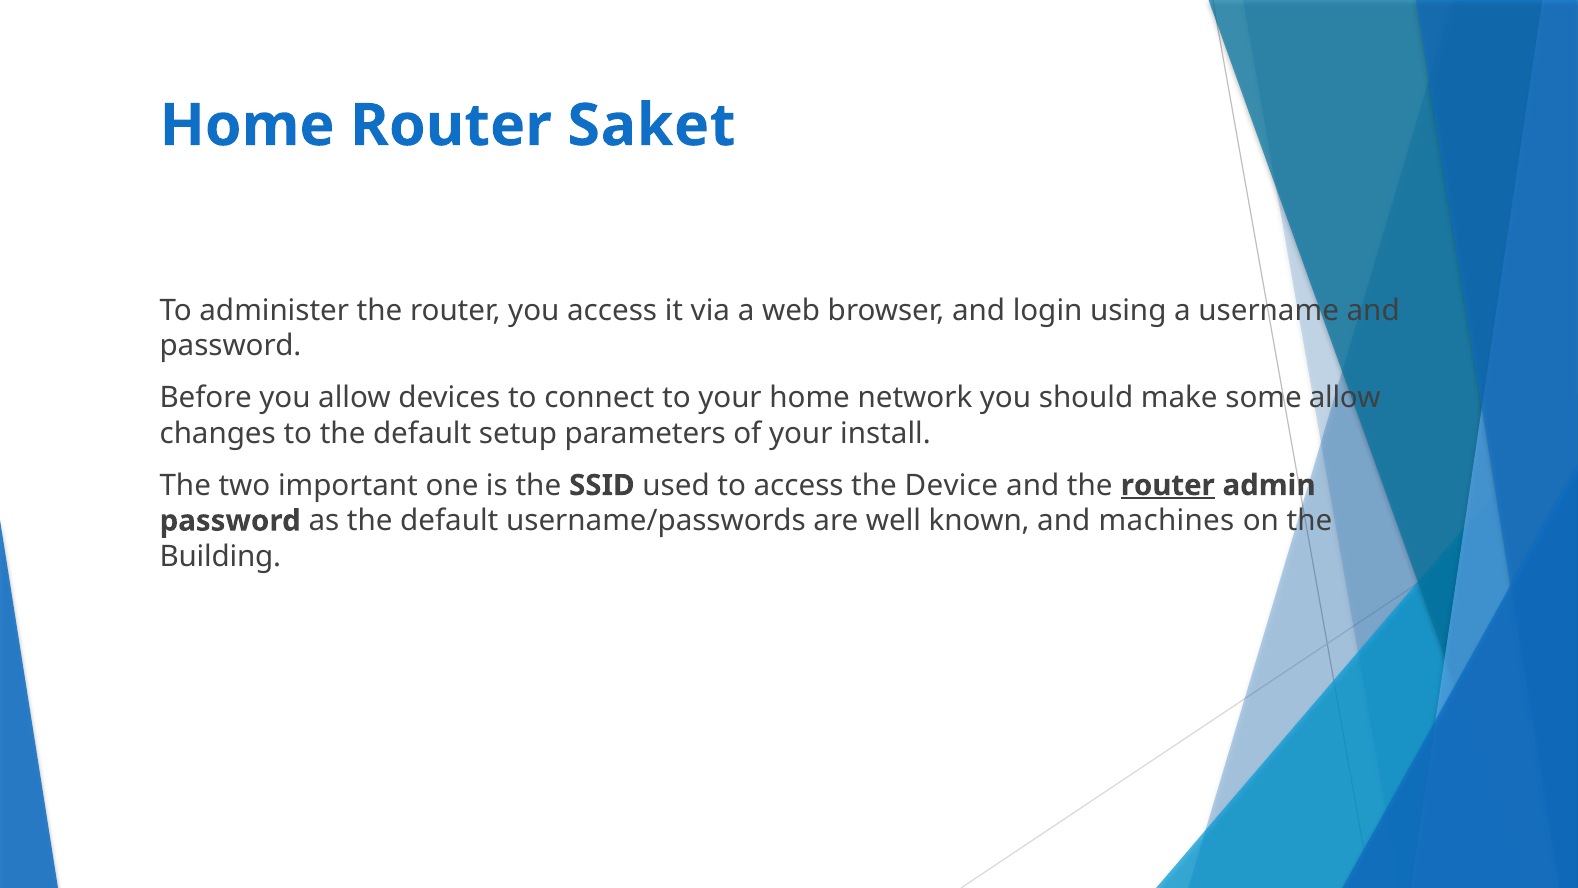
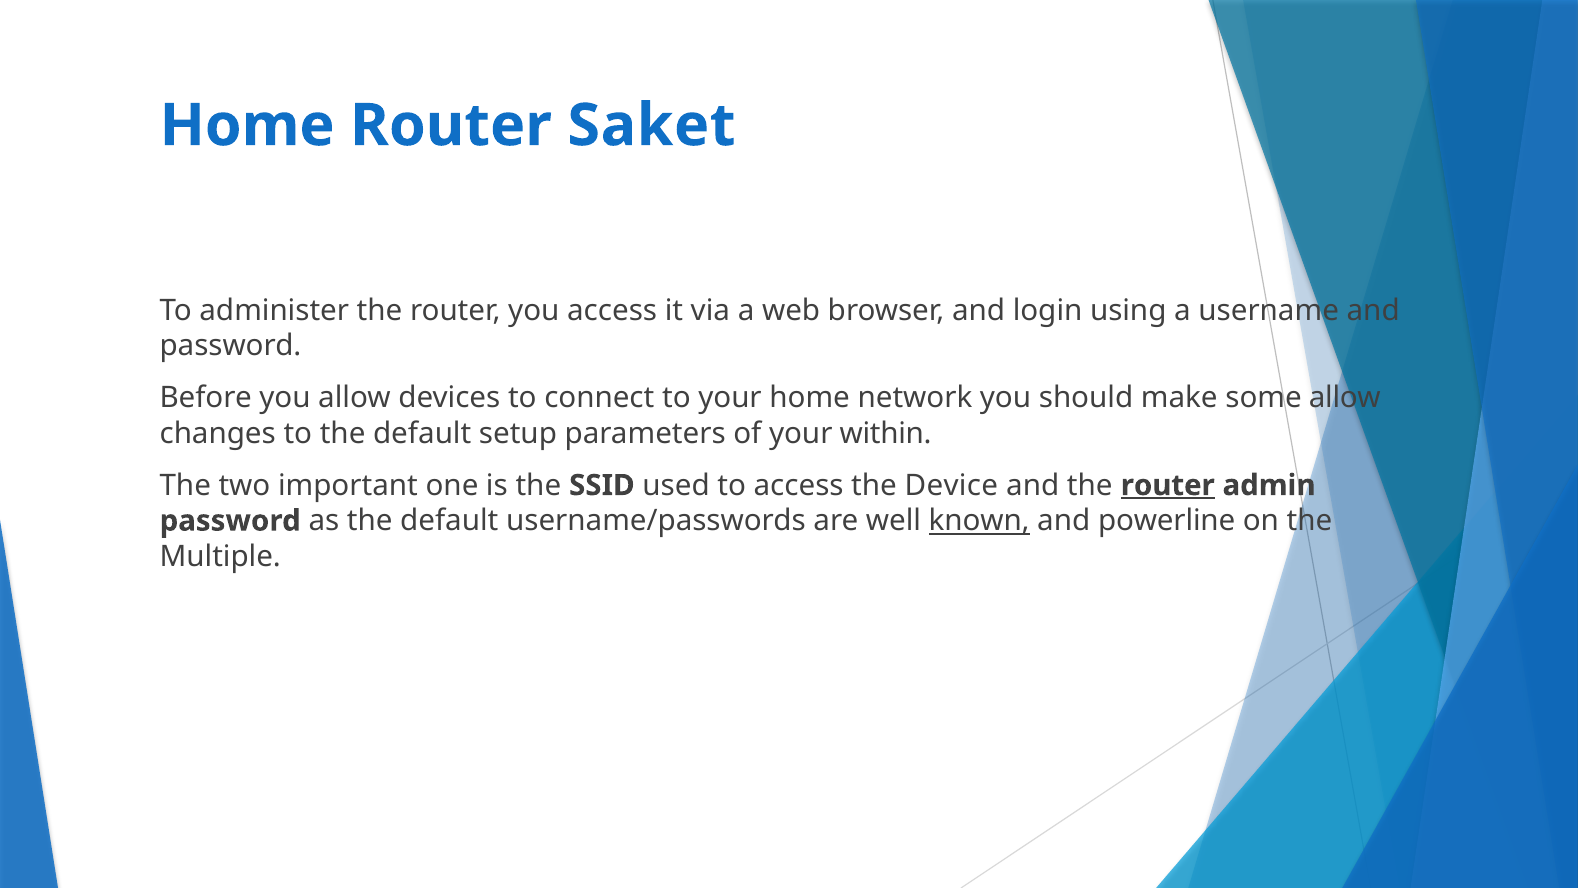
install: install -> within
known underline: none -> present
machines: machines -> powerline
Building: Building -> Multiple
